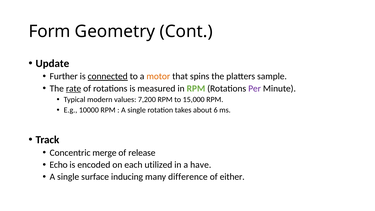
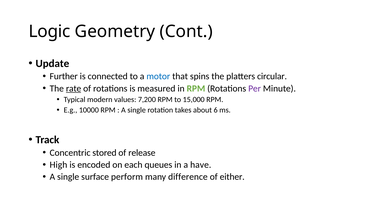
Form: Form -> Logic
connected underline: present -> none
motor colour: orange -> blue
sample: sample -> circular
merge: merge -> stored
Echo: Echo -> High
utilized: utilized -> queues
inducing: inducing -> perform
